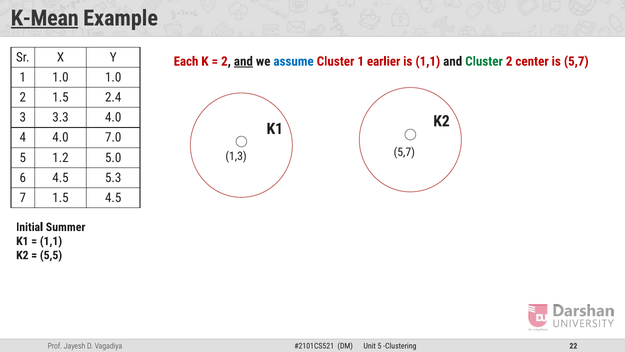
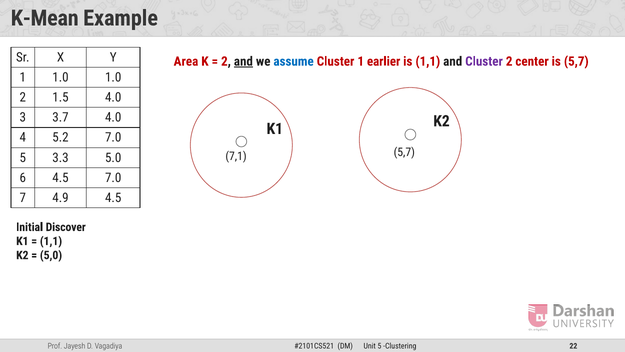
K-Mean underline: present -> none
Each: Each -> Area
Cluster at (484, 61) colour: green -> purple
1.5 2.4: 2.4 -> 4.0
3.3: 3.3 -> 3.7
4 4.0: 4.0 -> 5.2
1,3: 1,3 -> 7,1
1.2: 1.2 -> 3.3
4.5 5.3: 5.3 -> 7.0
7 1.5: 1.5 -> 4.9
Summer: Summer -> Discover
5,5: 5,5 -> 5,0
